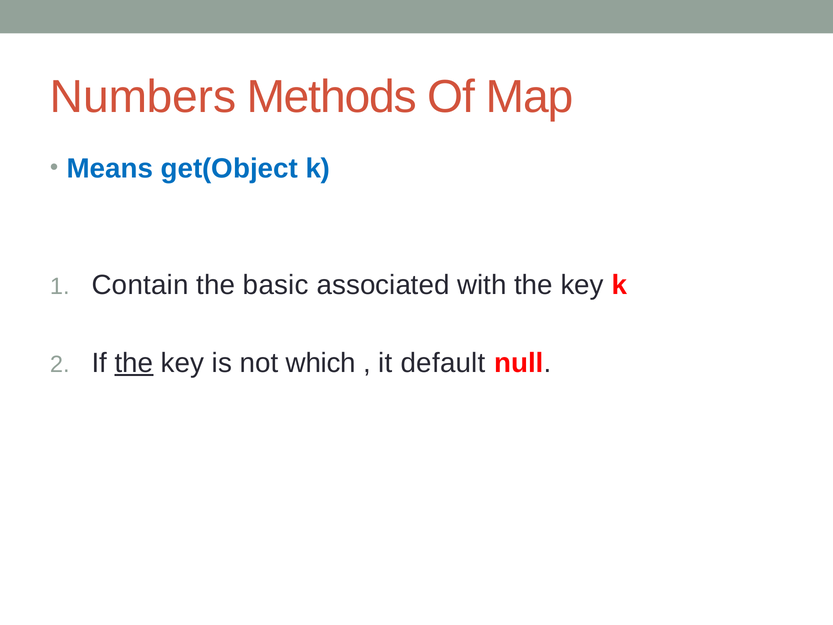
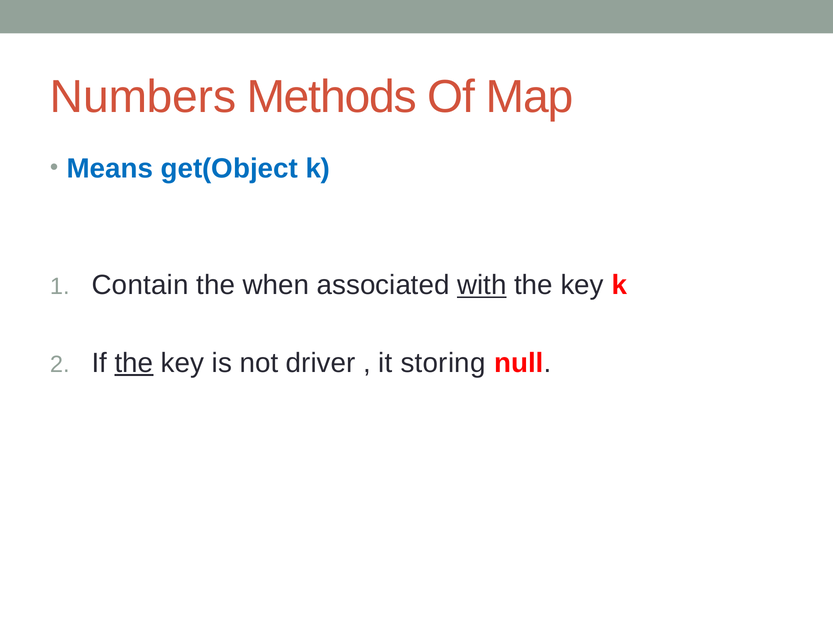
basic: basic -> when
with underline: none -> present
which: which -> driver
default: default -> storing
